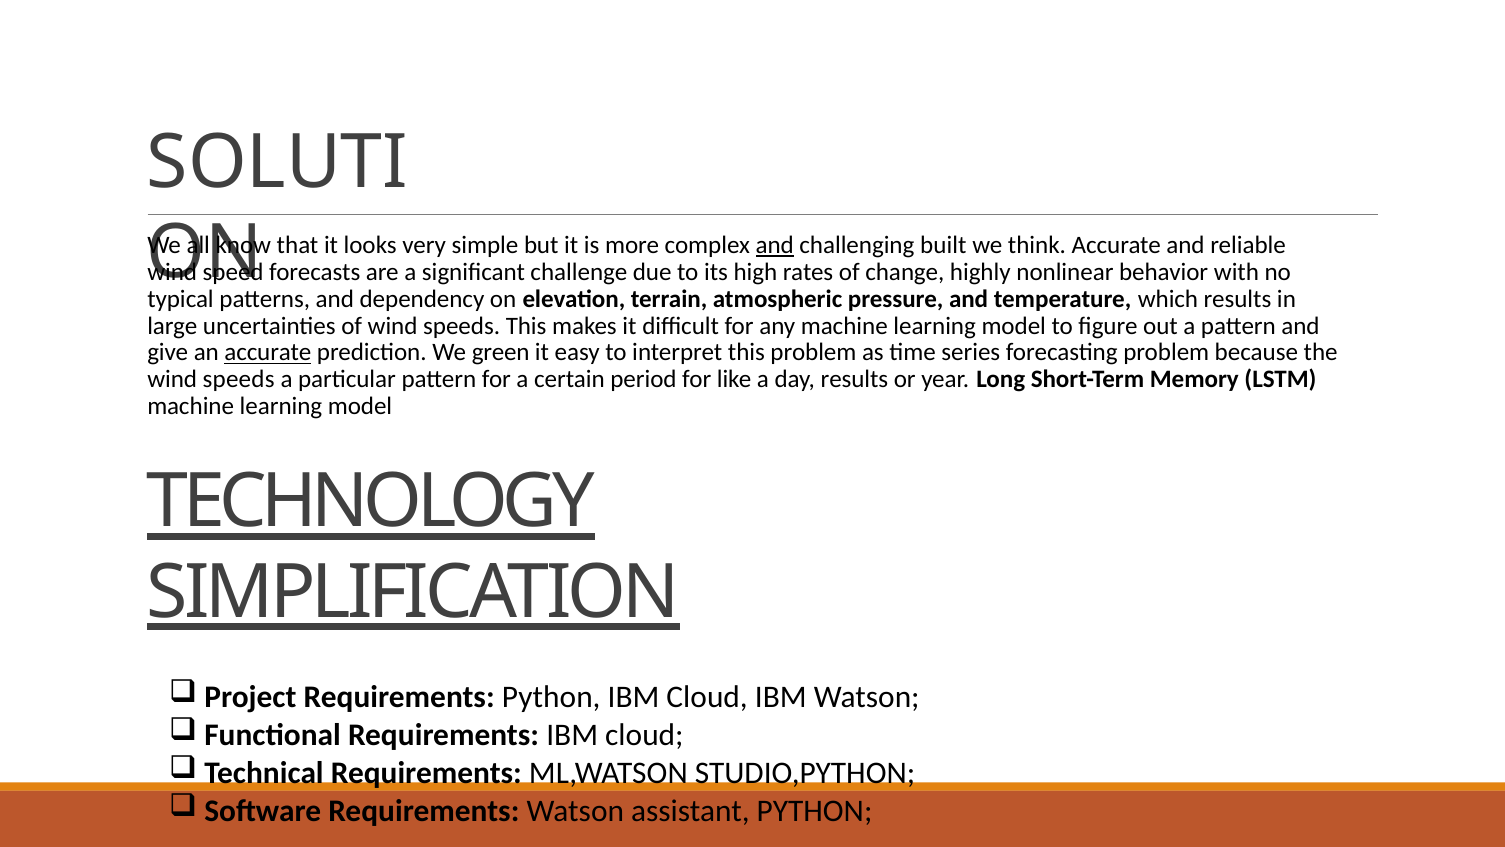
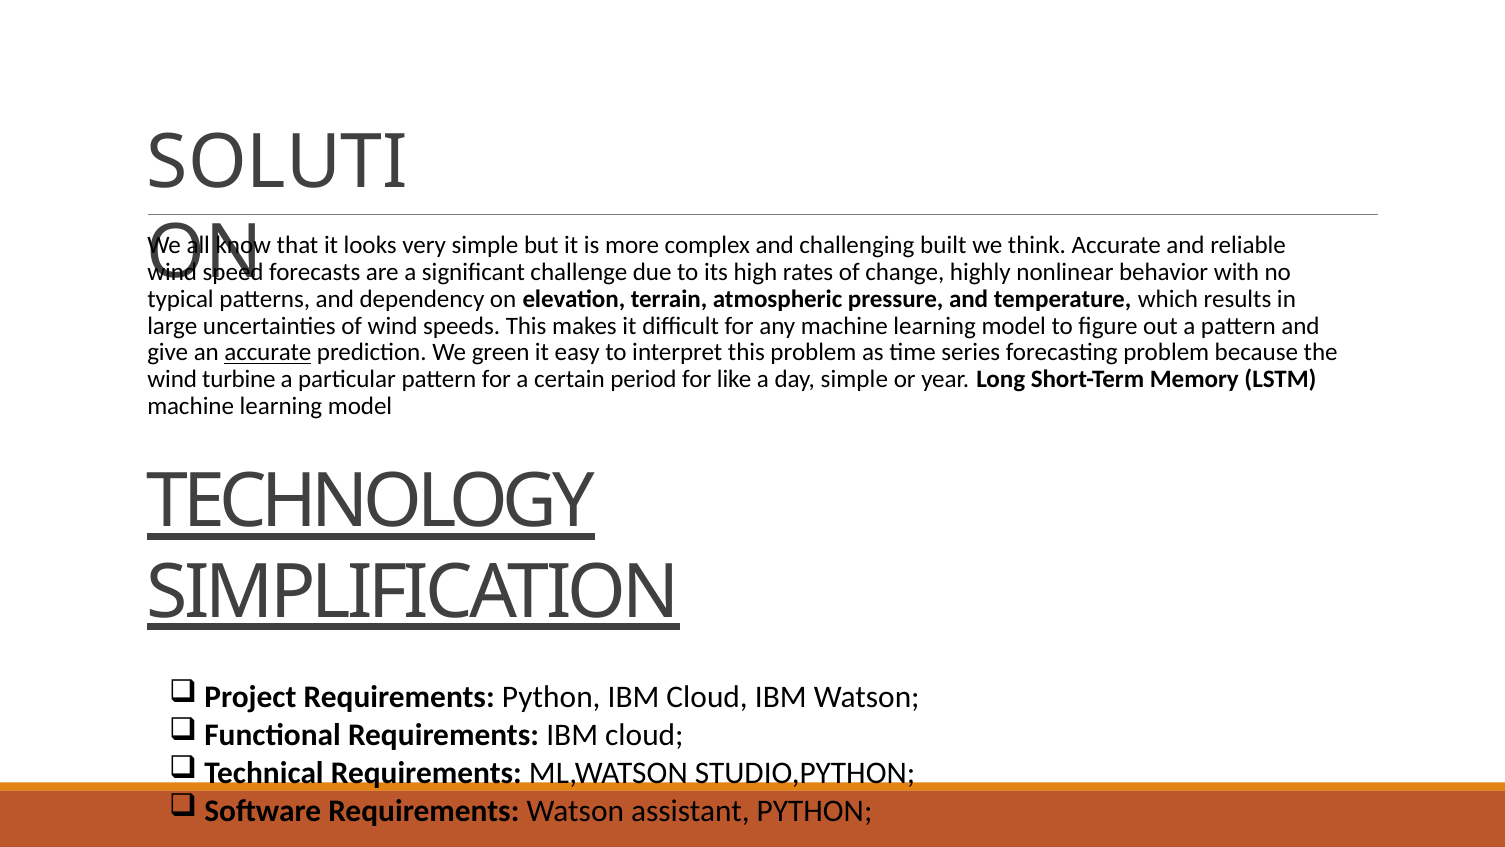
and at (775, 245) underline: present -> none
speeds at (239, 379): speeds -> turbine
day results: results -> simple
